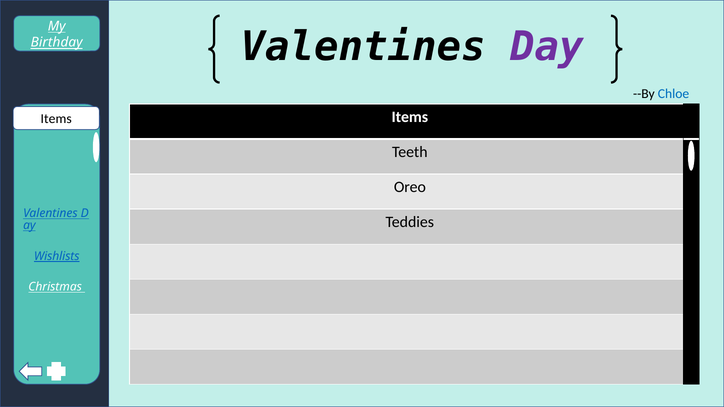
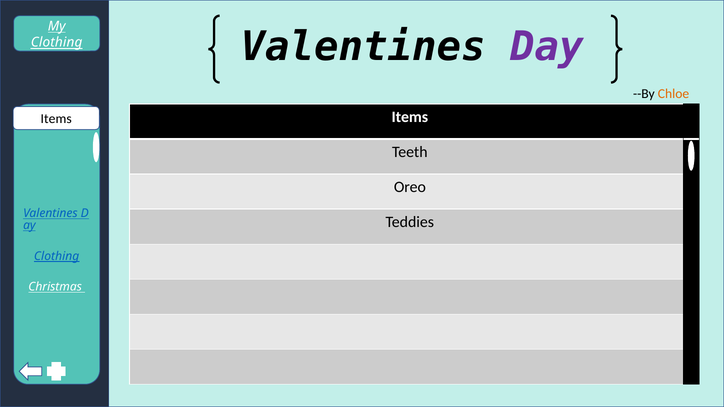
Birthday at (57, 42): Birthday -> Clothing
Chloe colour: blue -> orange
Wishlists at (57, 256): Wishlists -> Clothing
